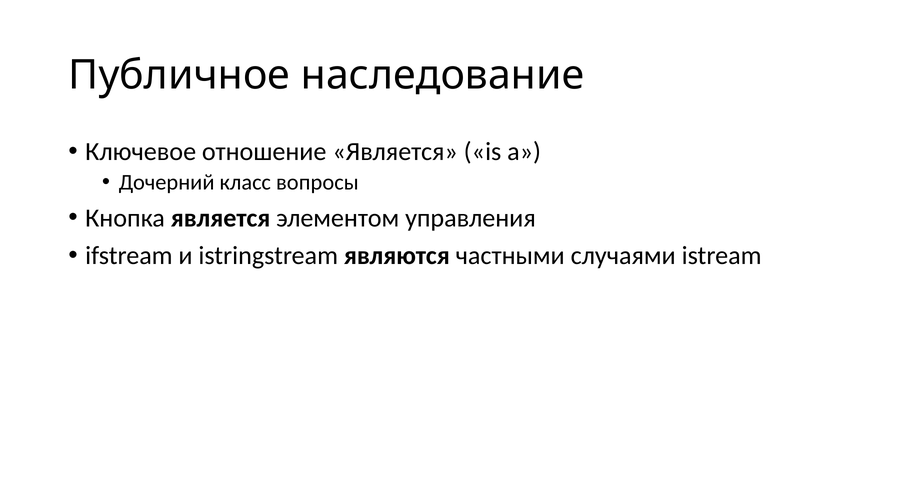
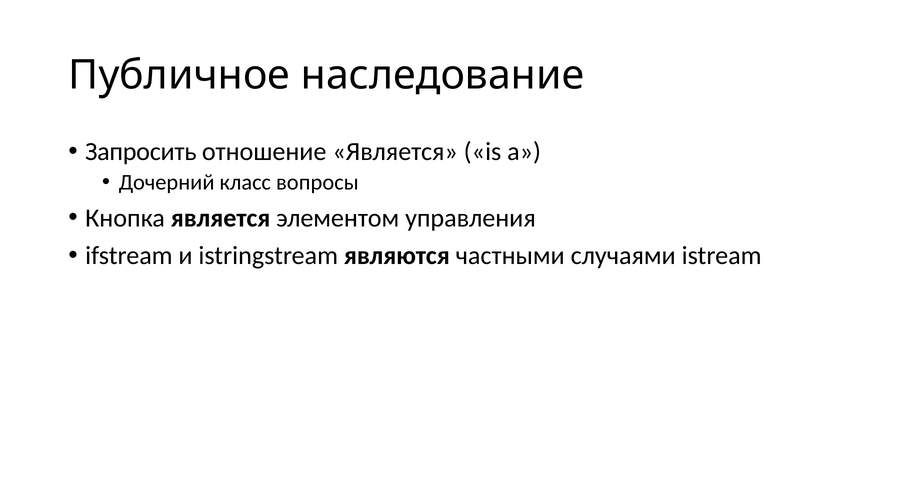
Ключевое: Ключевое -> Запросить
